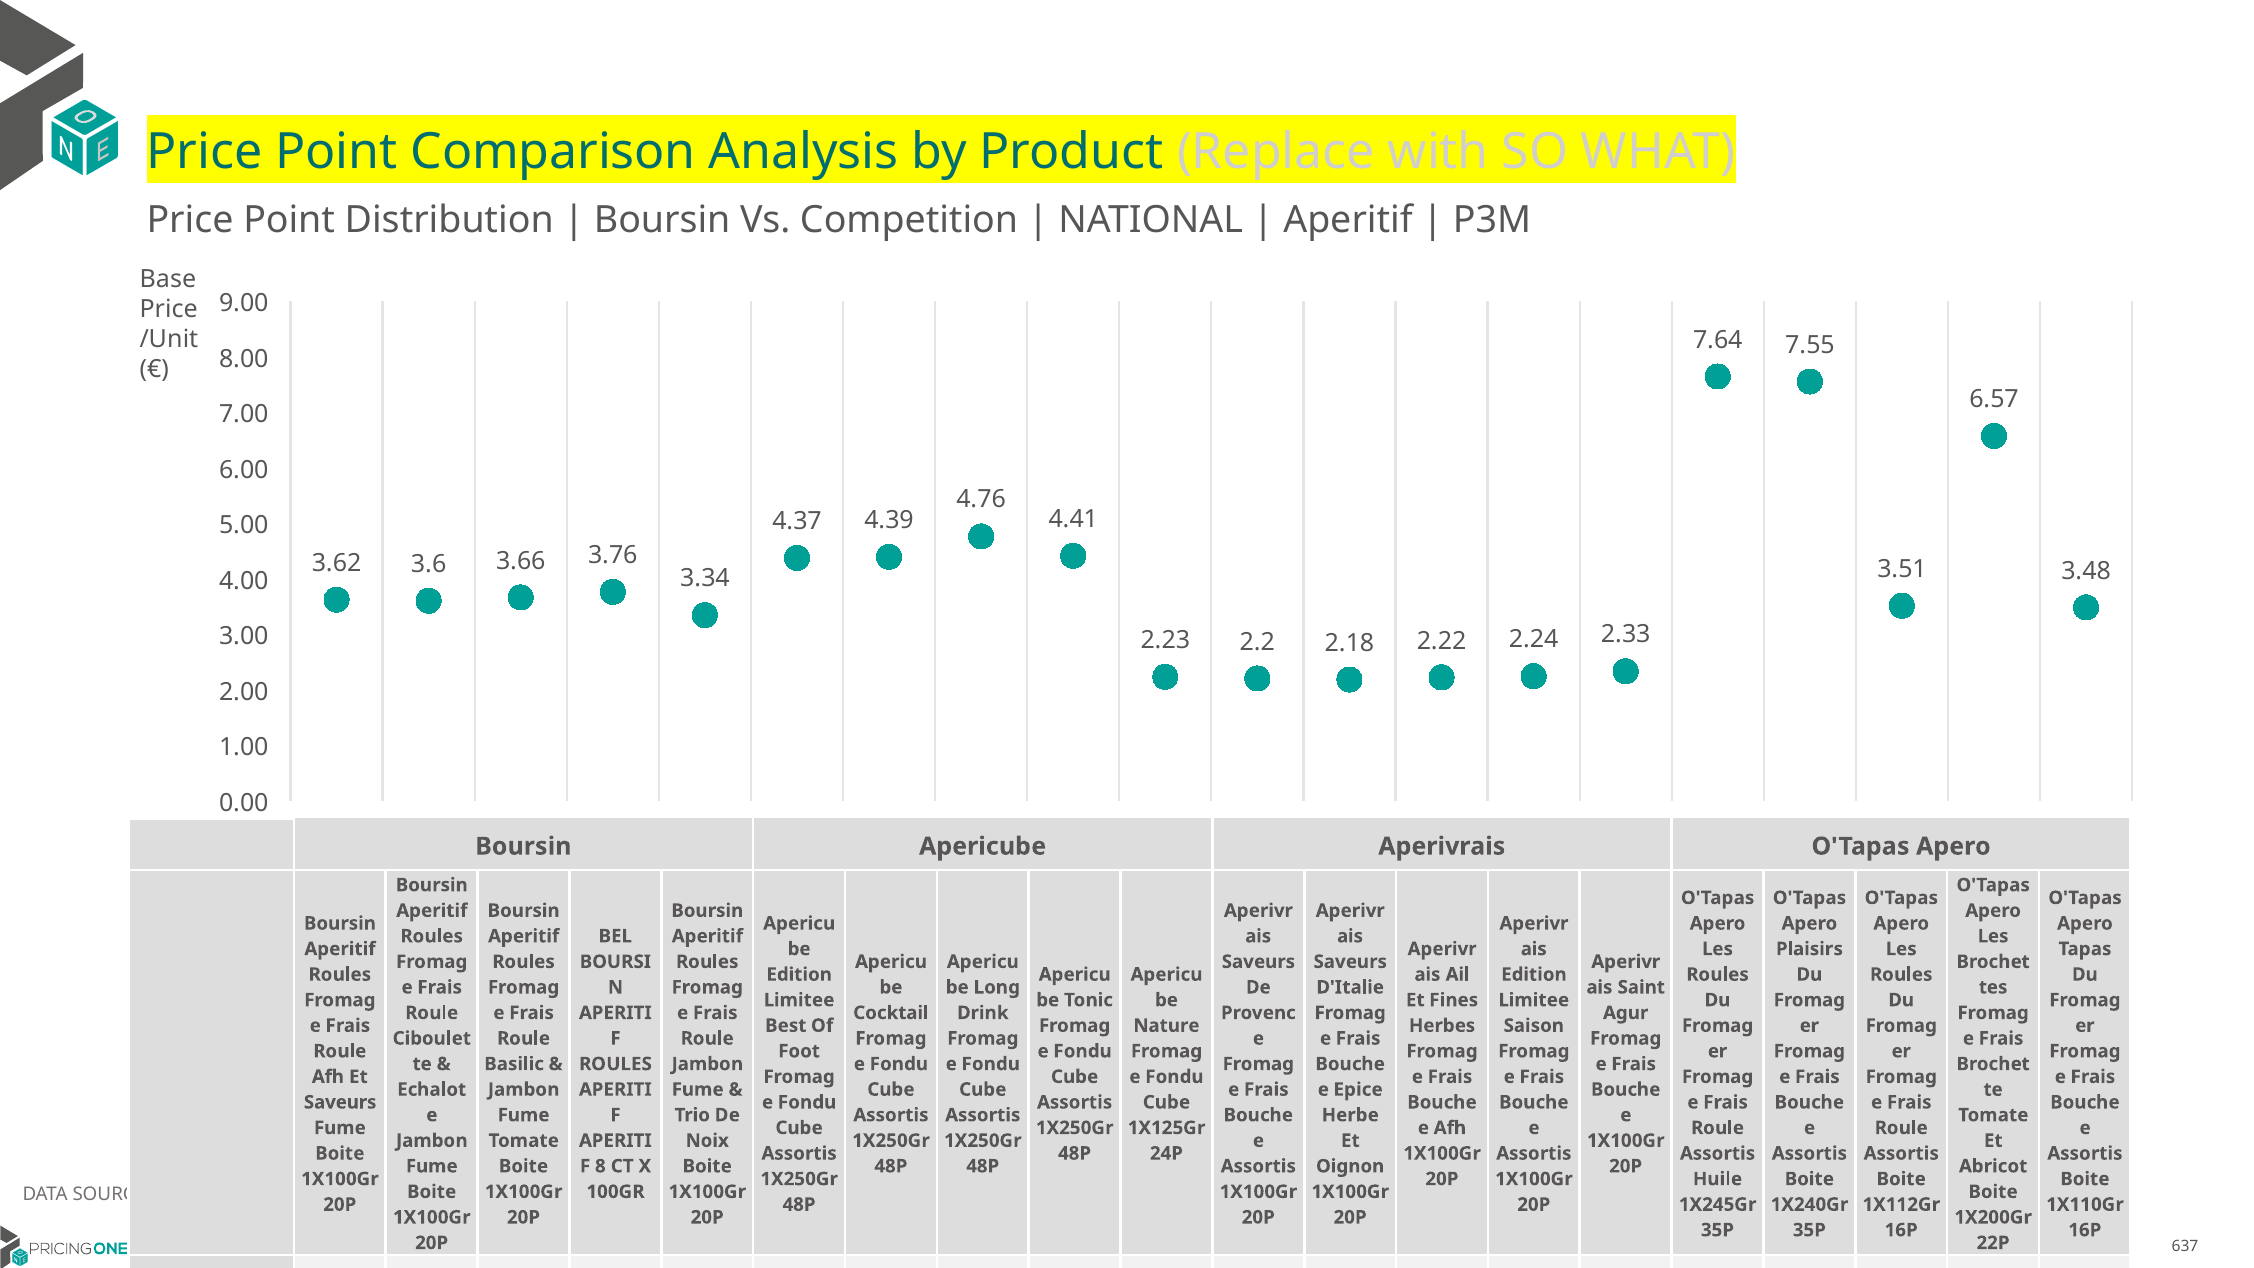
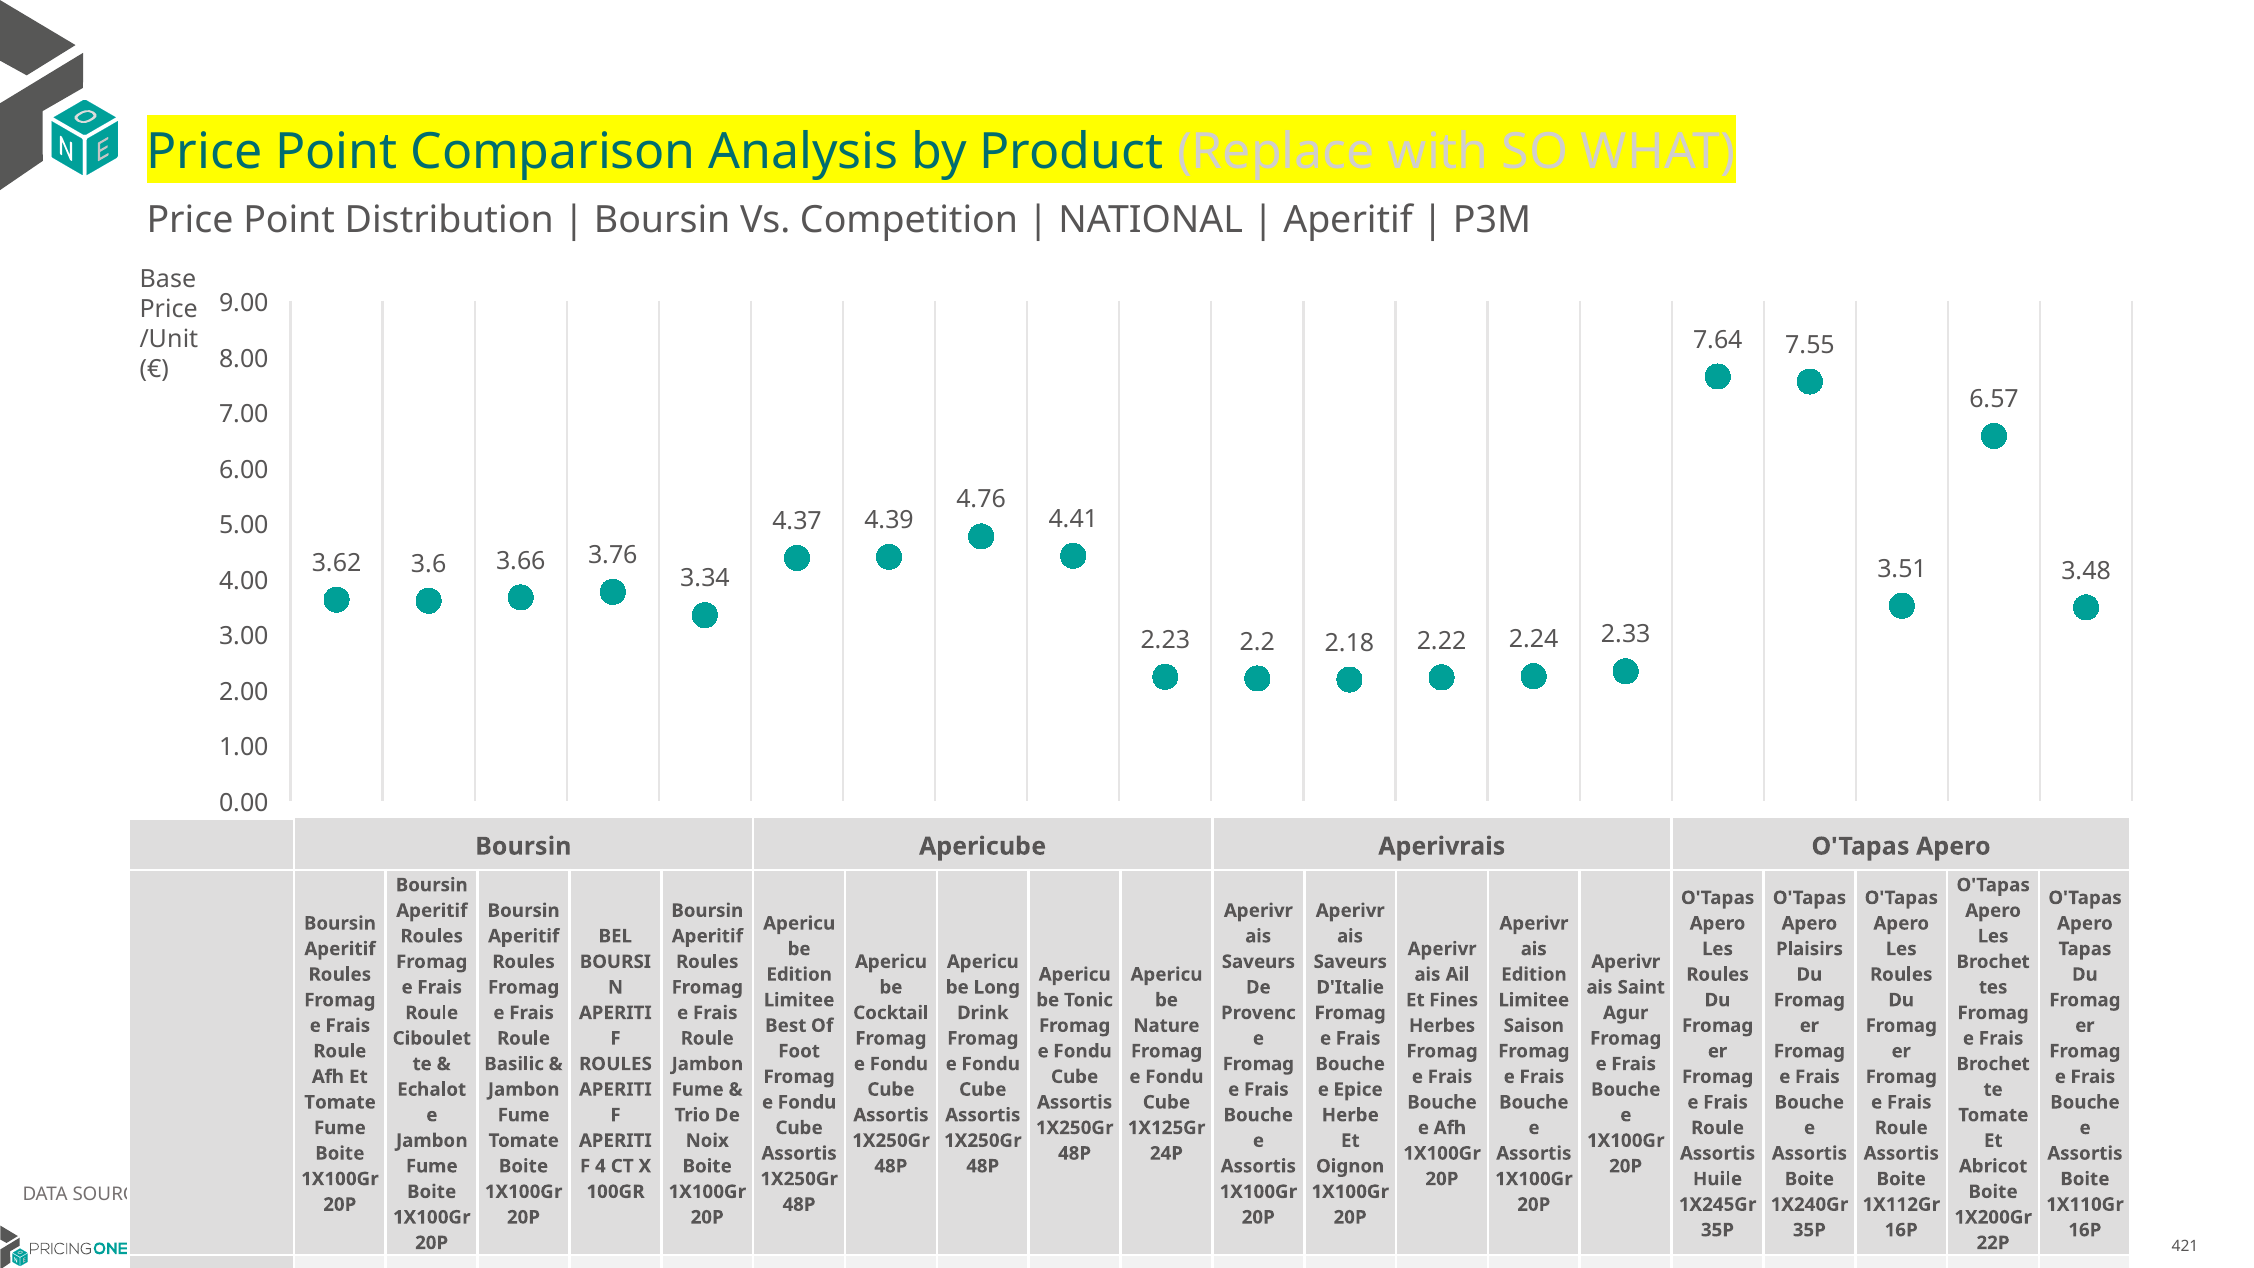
Saveurs at (340, 1102): Saveurs -> Tomate
8: 8 -> 4
637: 637 -> 421
